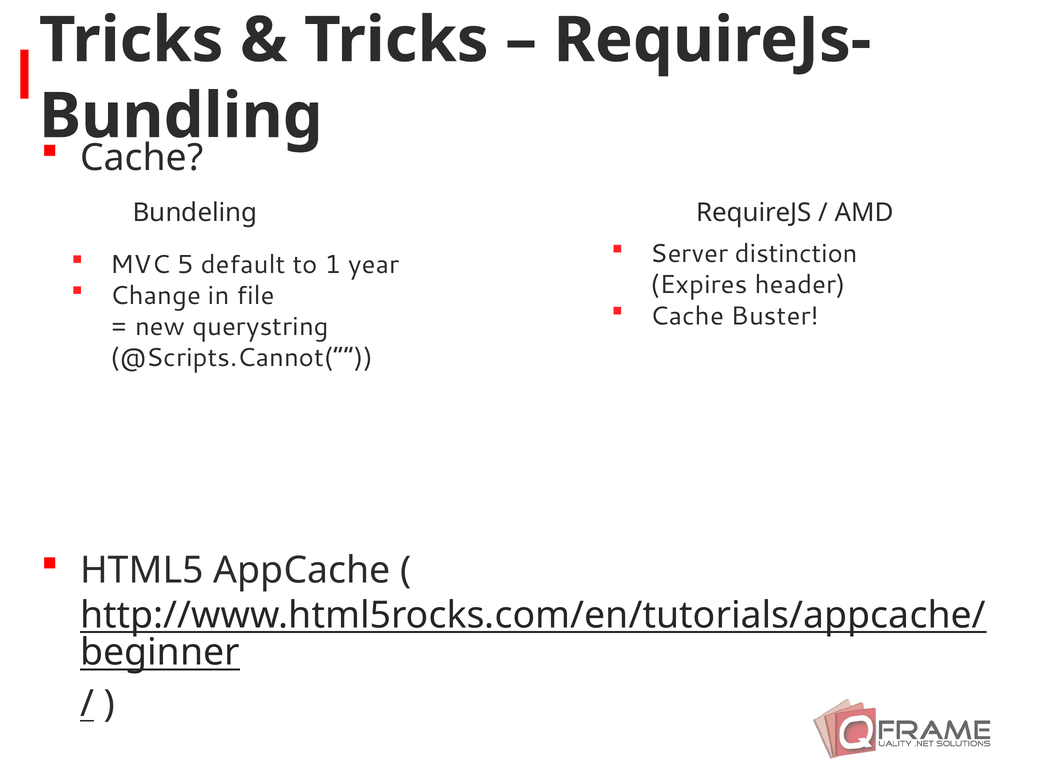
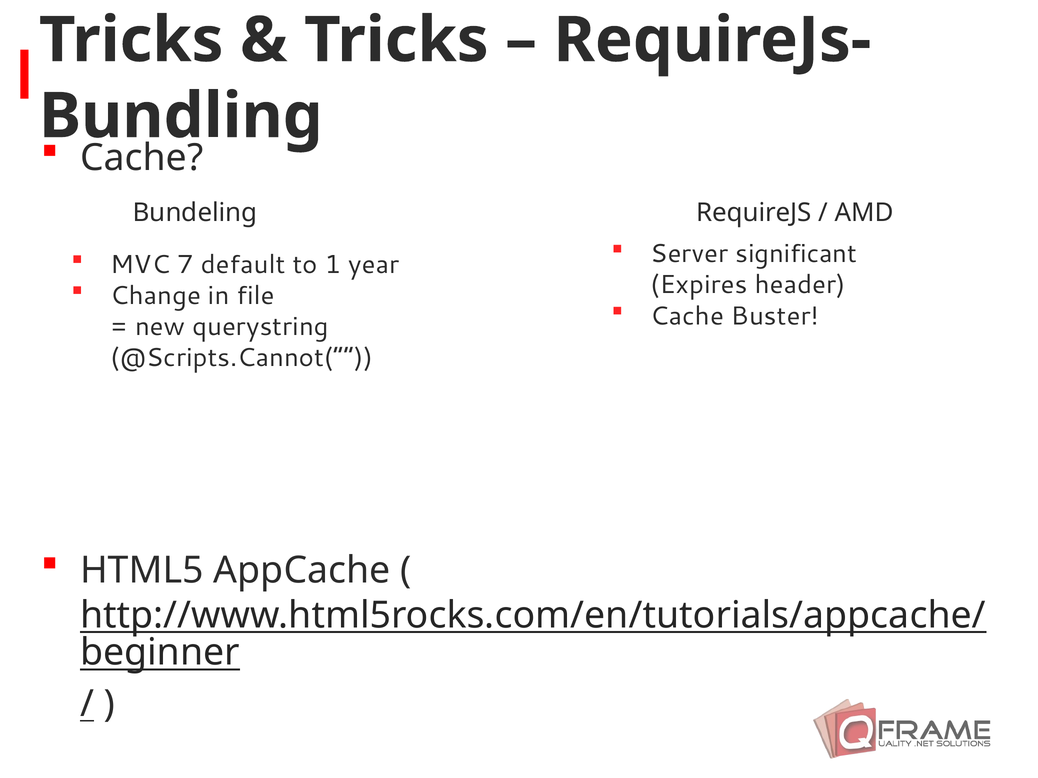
distinction: distinction -> significant
5: 5 -> 7
